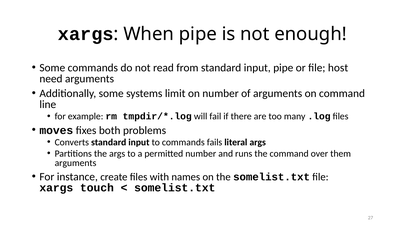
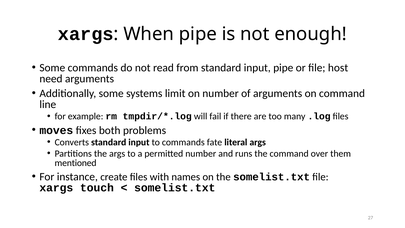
fails: fails -> fate
arguments at (76, 163): arguments -> mentioned
